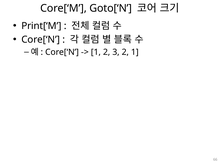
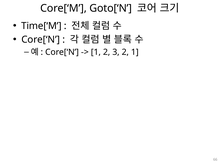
Print[‘M: Print[‘M -> Time[‘M
